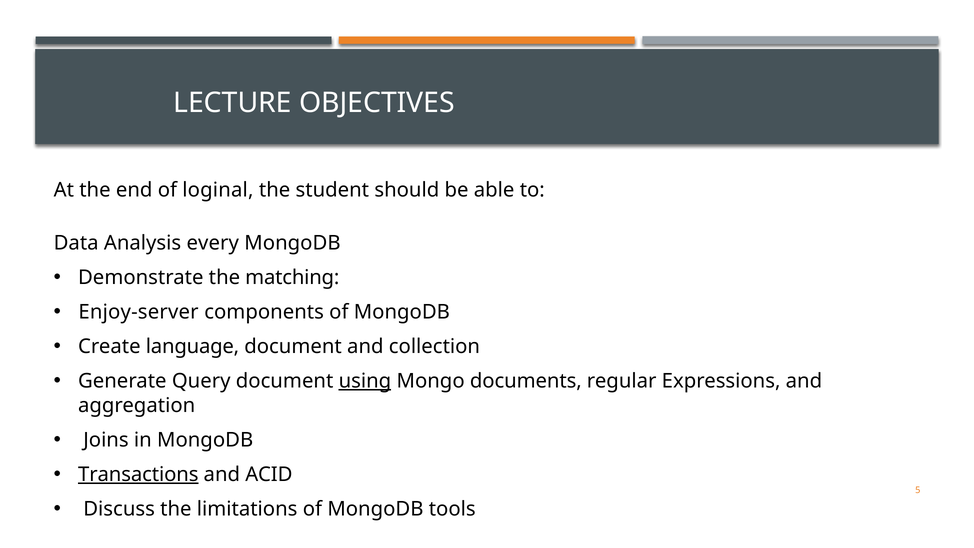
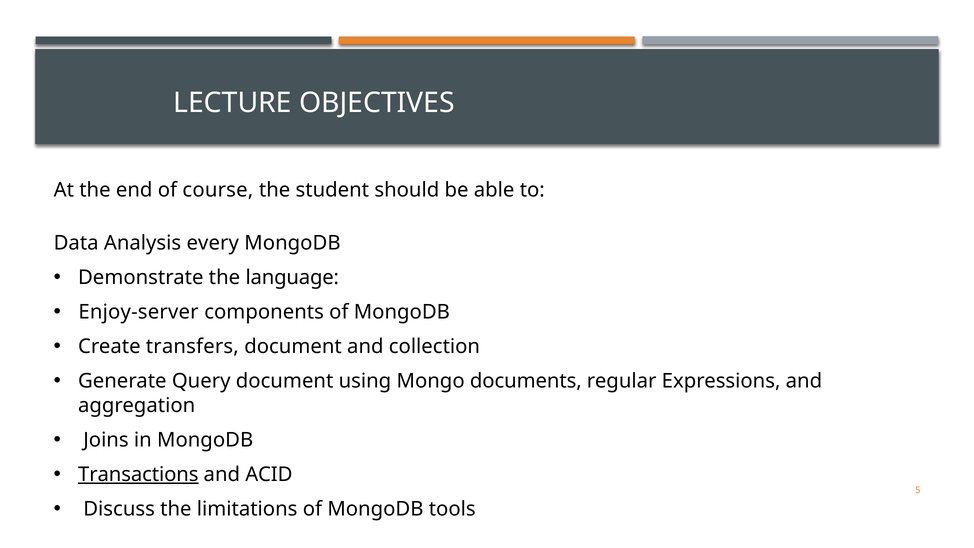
loginal: loginal -> course
matching: matching -> language
language: language -> transfers
using underline: present -> none
